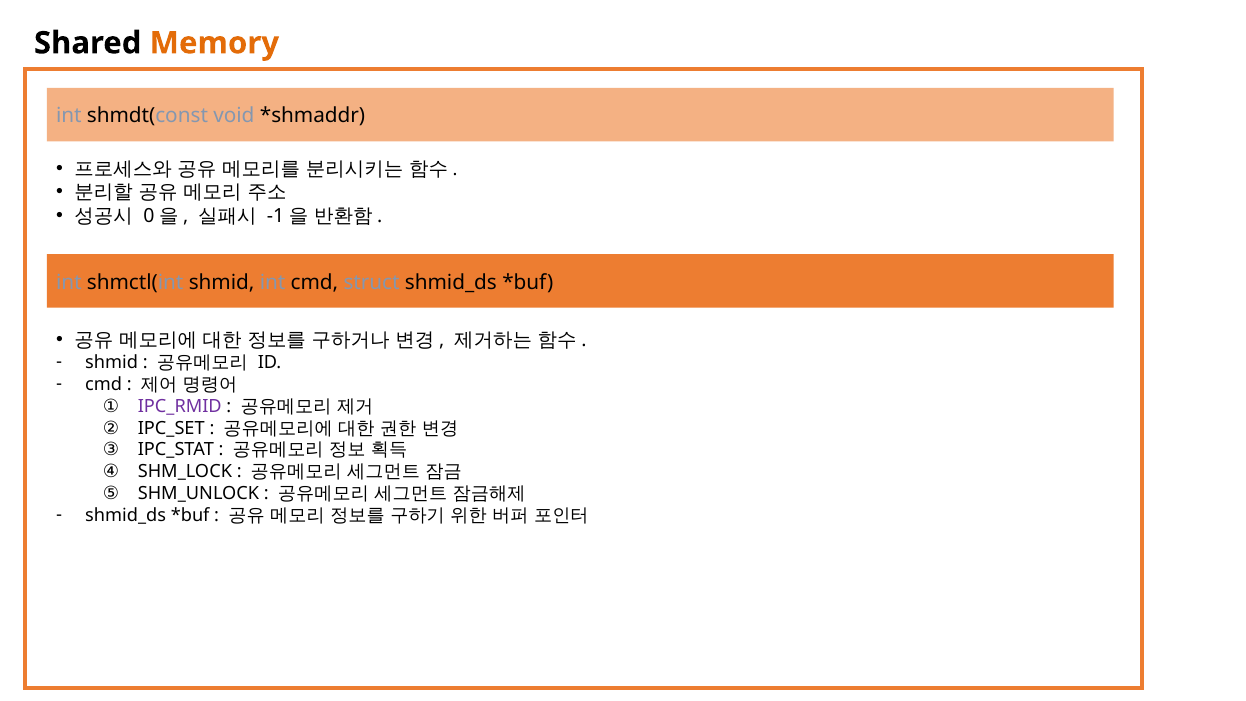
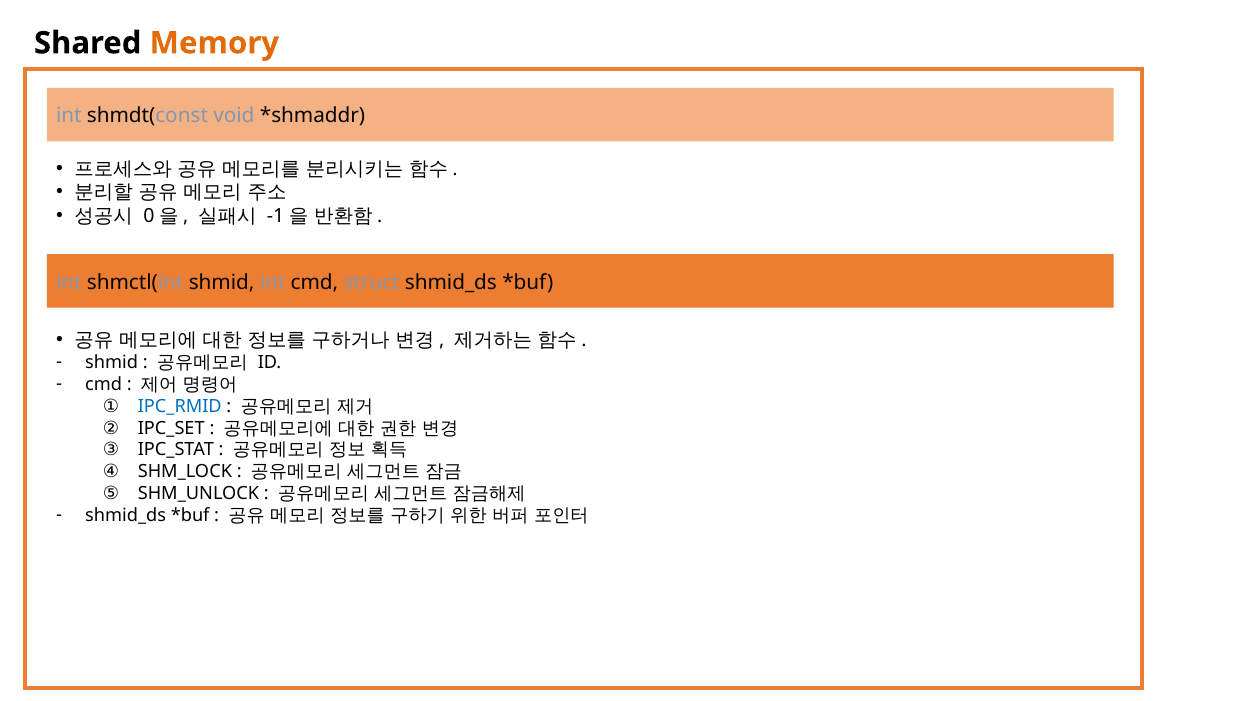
IPC_RMID colour: purple -> blue
